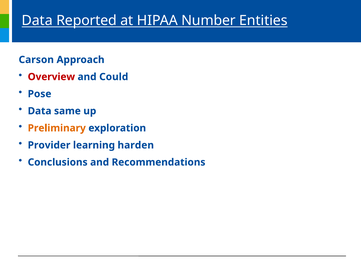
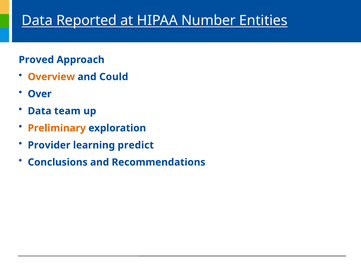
Carson: Carson -> Proved
Overview colour: red -> orange
Pose: Pose -> Over
same: same -> team
harden: harden -> predict
